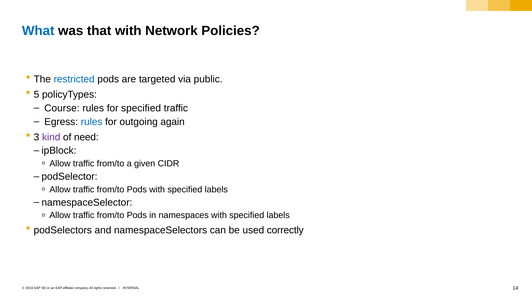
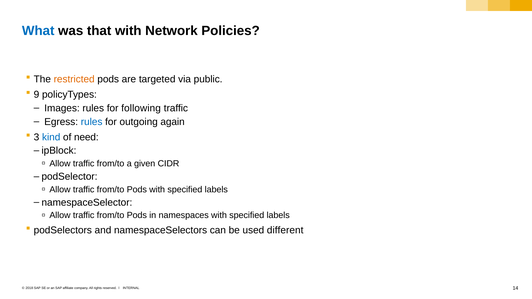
restricted colour: blue -> orange
5: 5 -> 9
Course: Course -> Images
for specified: specified -> following
kind colour: purple -> blue
correctly: correctly -> different
